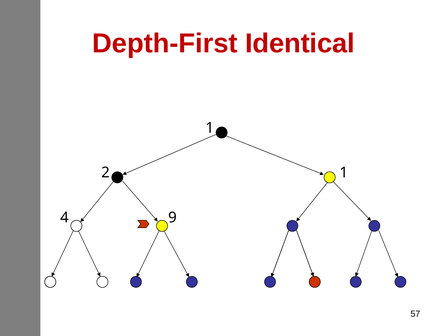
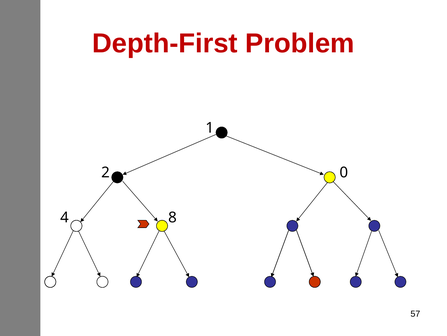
Identical: Identical -> Problem
2 1: 1 -> 0
9: 9 -> 8
